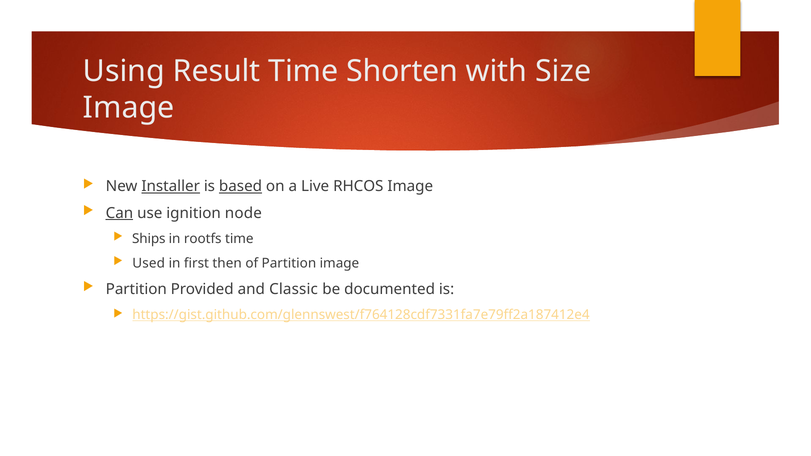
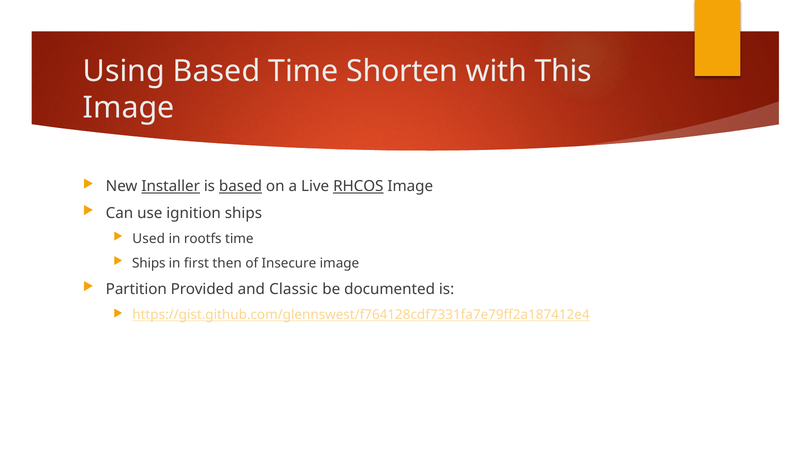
Using Result: Result -> Based
Size: Size -> This
RHCOS underline: none -> present
Can underline: present -> none
ignition node: node -> ships
Ships: Ships -> Used
Used at (149, 263): Used -> Ships
of Partition: Partition -> Insecure
